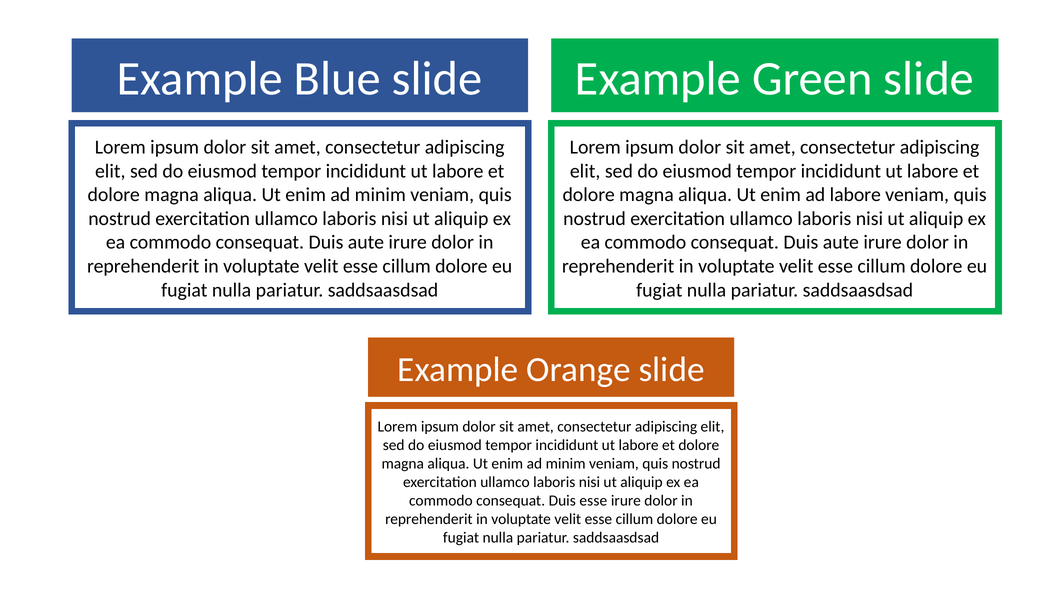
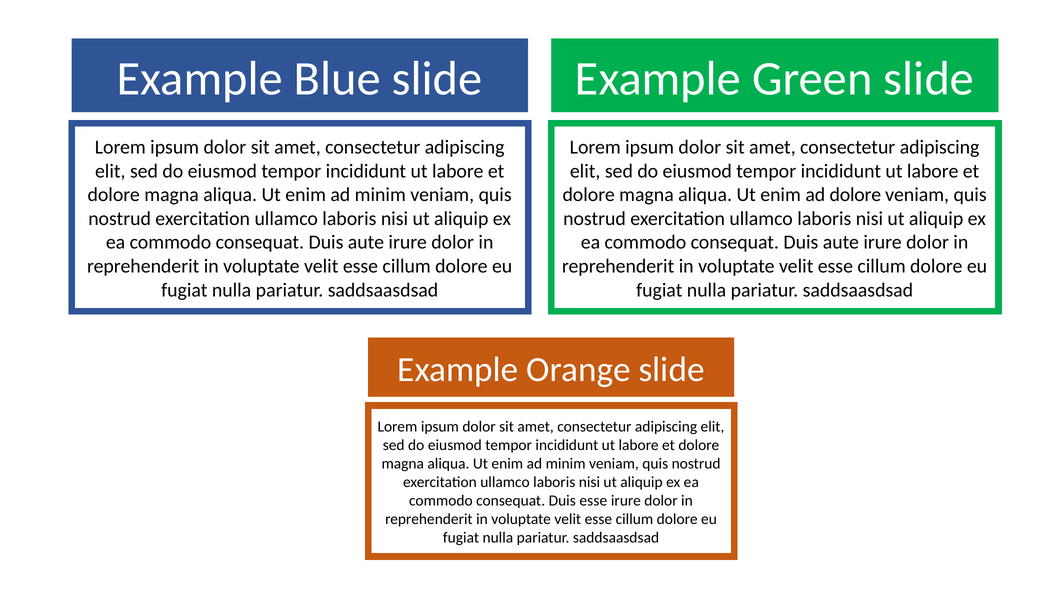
ad labore: labore -> dolore
